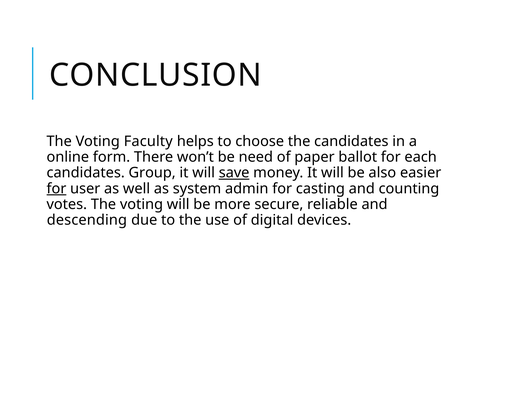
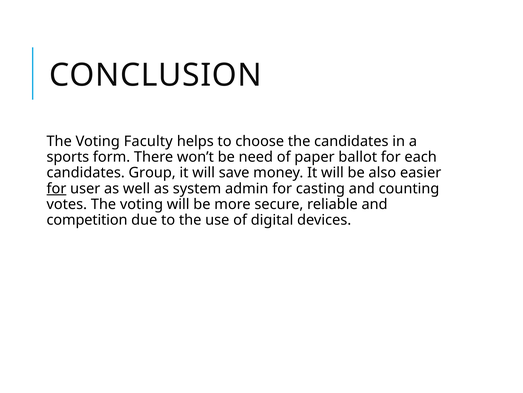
online: online -> sports
save underline: present -> none
descending: descending -> competition
